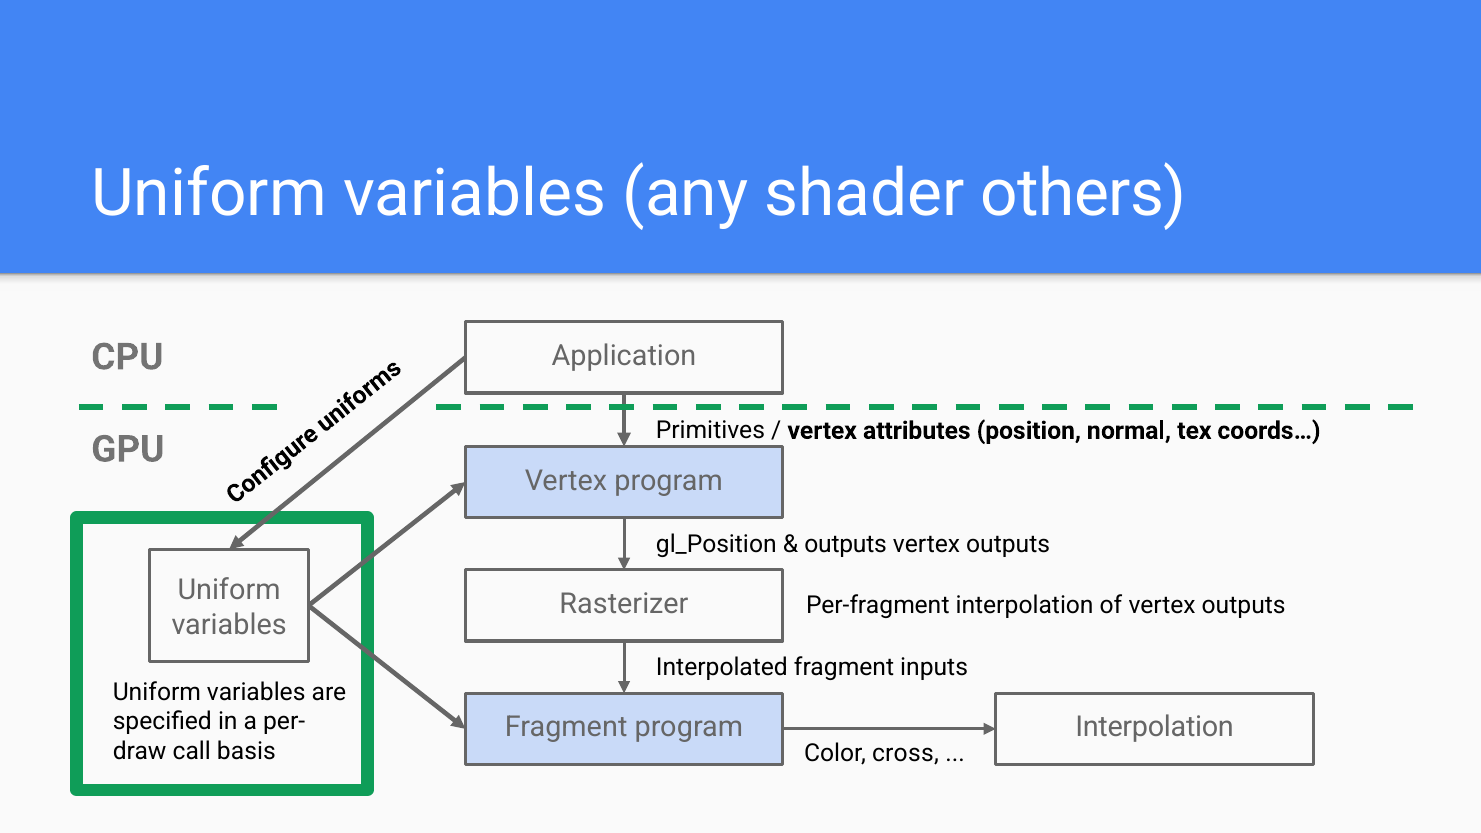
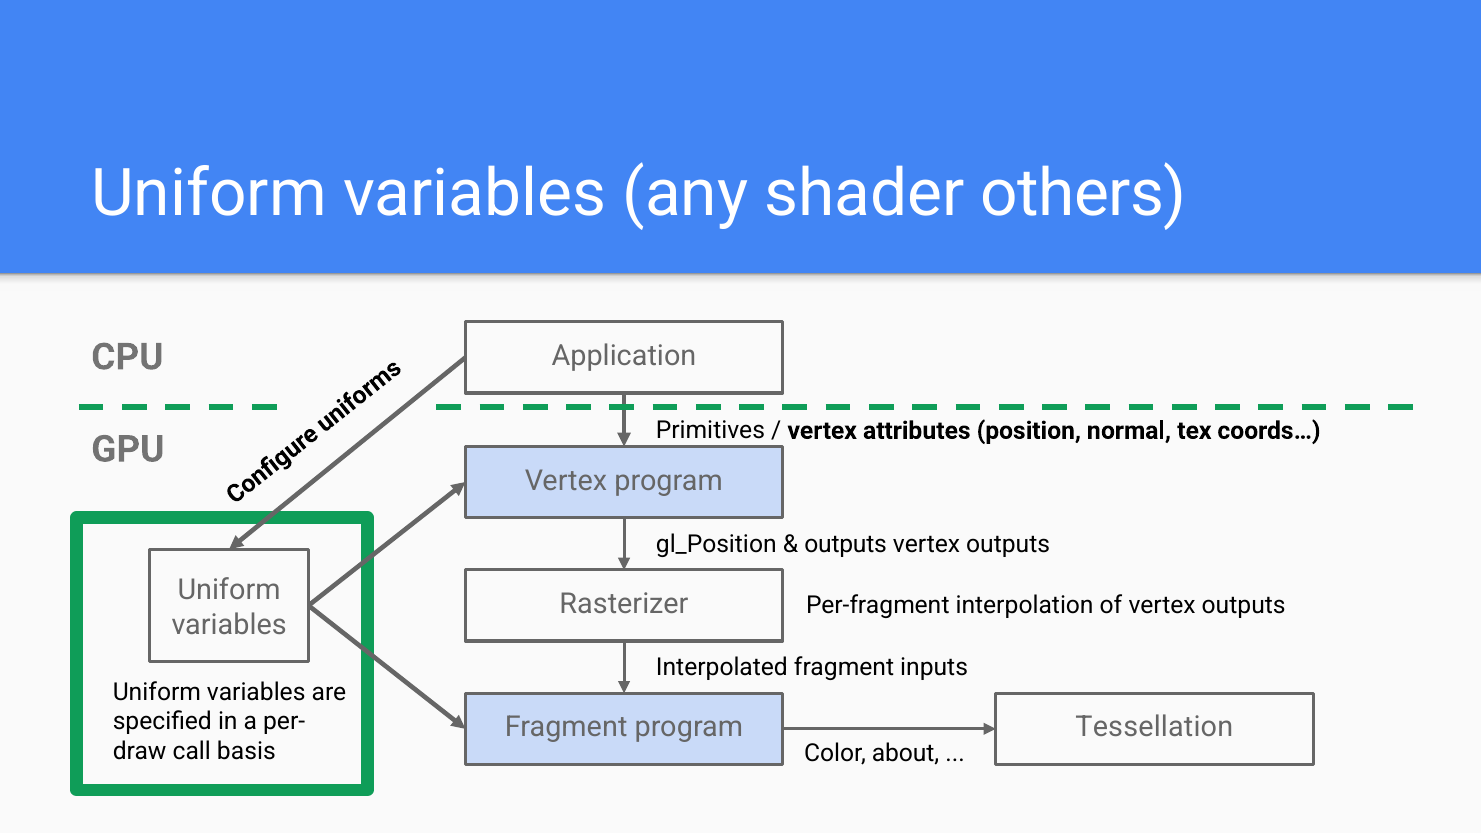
program Interpolation: Interpolation -> Tessellation
cross: cross -> about
